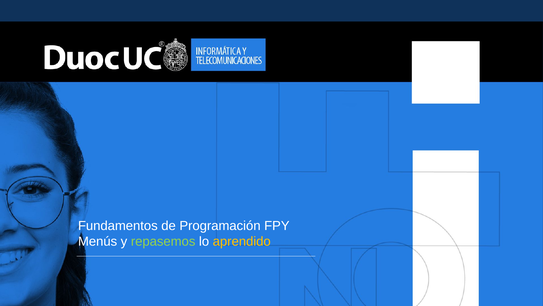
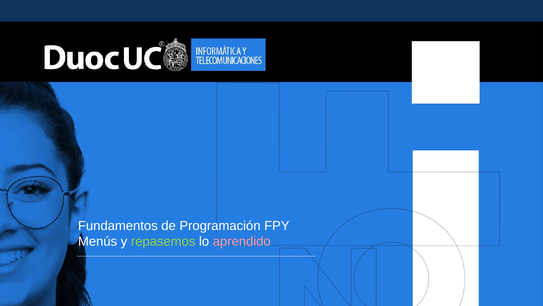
aprendido colour: yellow -> pink
